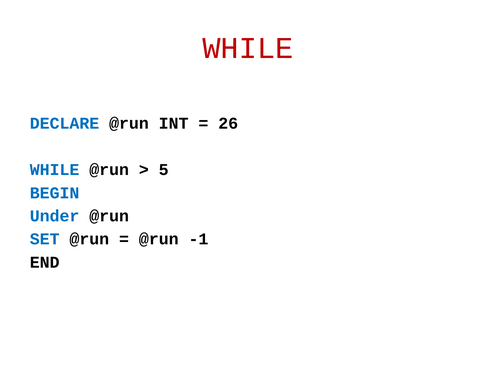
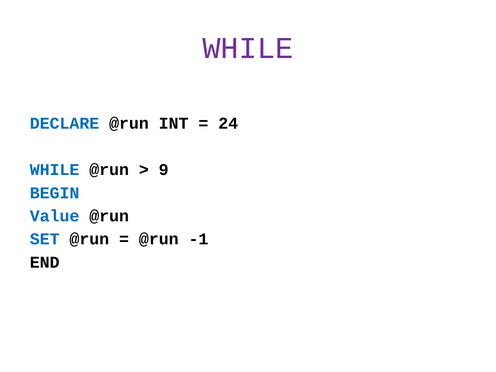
WHILE at (248, 48) colour: red -> purple
26: 26 -> 24
5: 5 -> 9
Under: Under -> Value
